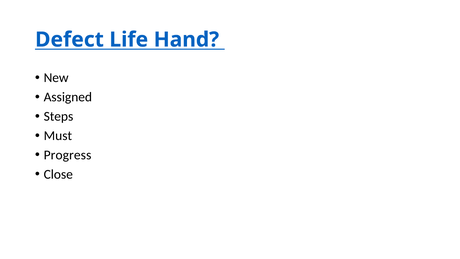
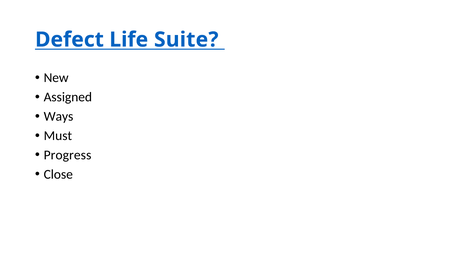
Hand: Hand -> Suite
Steps: Steps -> Ways
